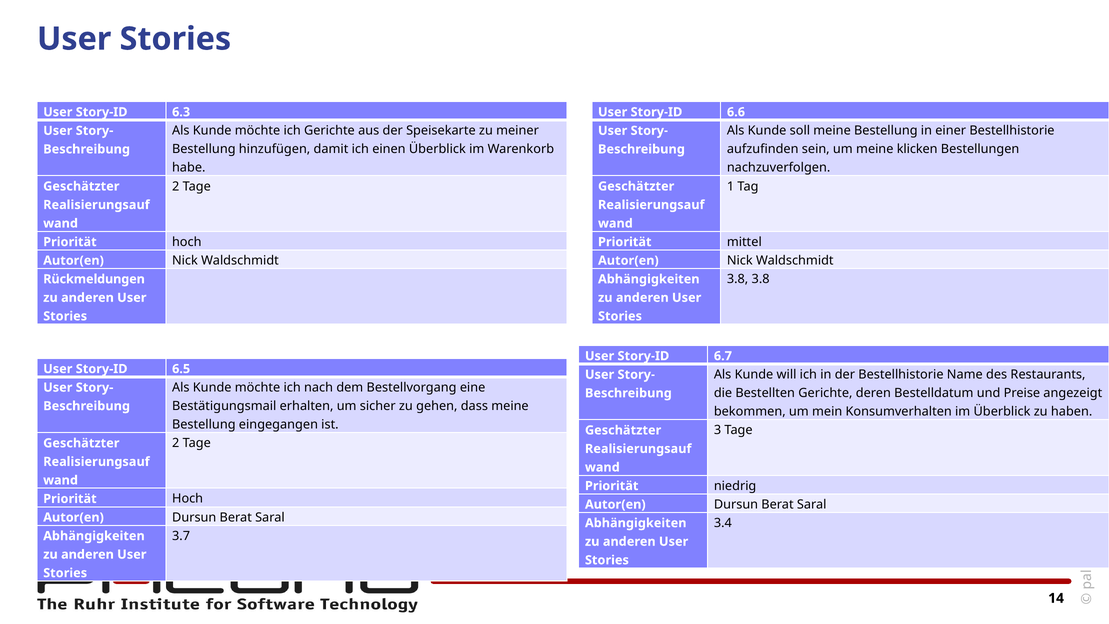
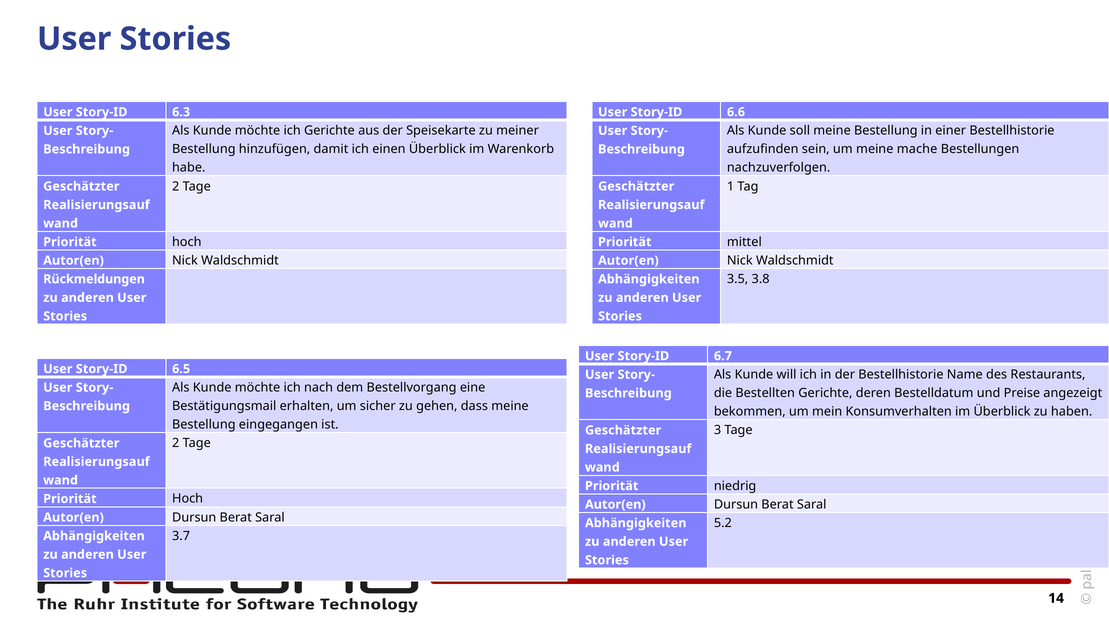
klicken: klicken -> mache
3.8 at (738, 279): 3.8 -> 3.5
3.4: 3.4 -> 5.2
